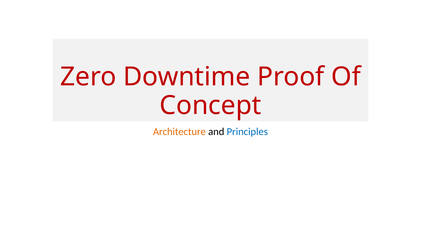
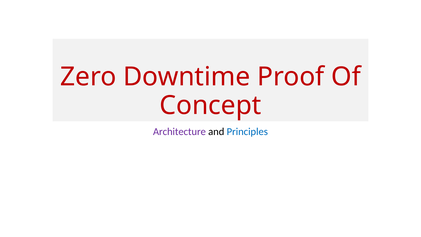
Architecture colour: orange -> purple
